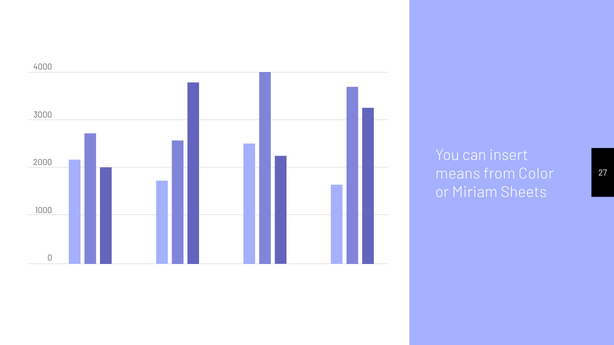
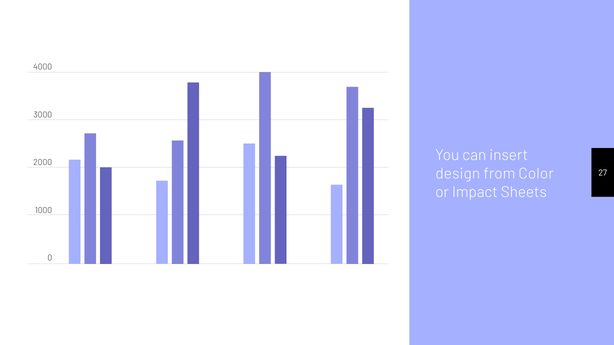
means: means -> design
Miriam: Miriam -> Impact
